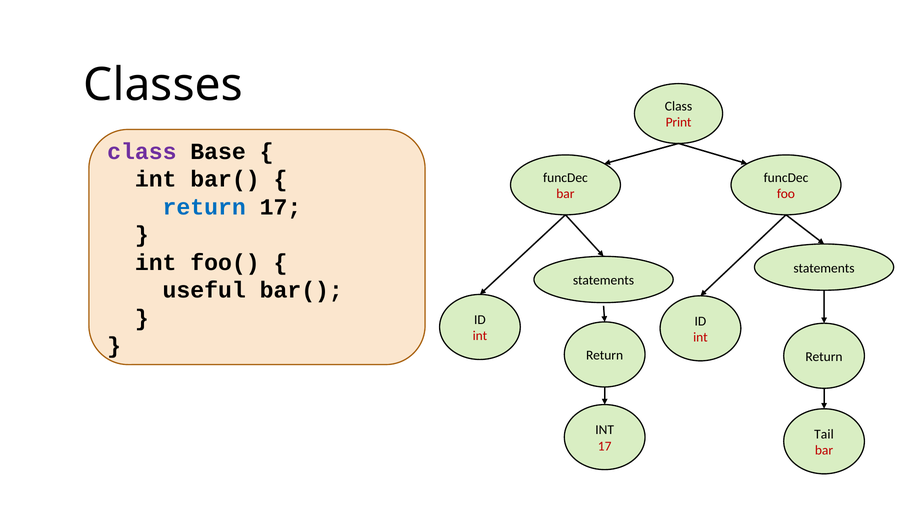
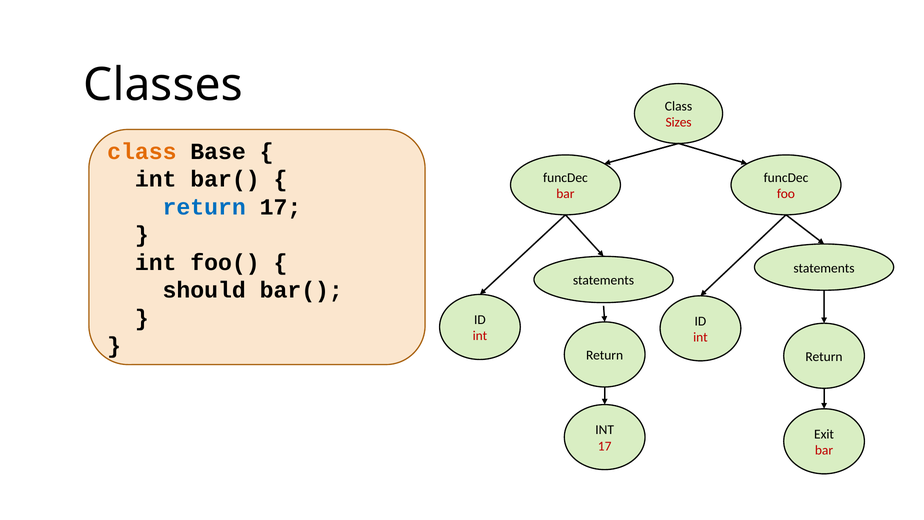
Print: Print -> Sizes
class at (142, 151) colour: purple -> orange
useful: useful -> should
Tail: Tail -> Exit
